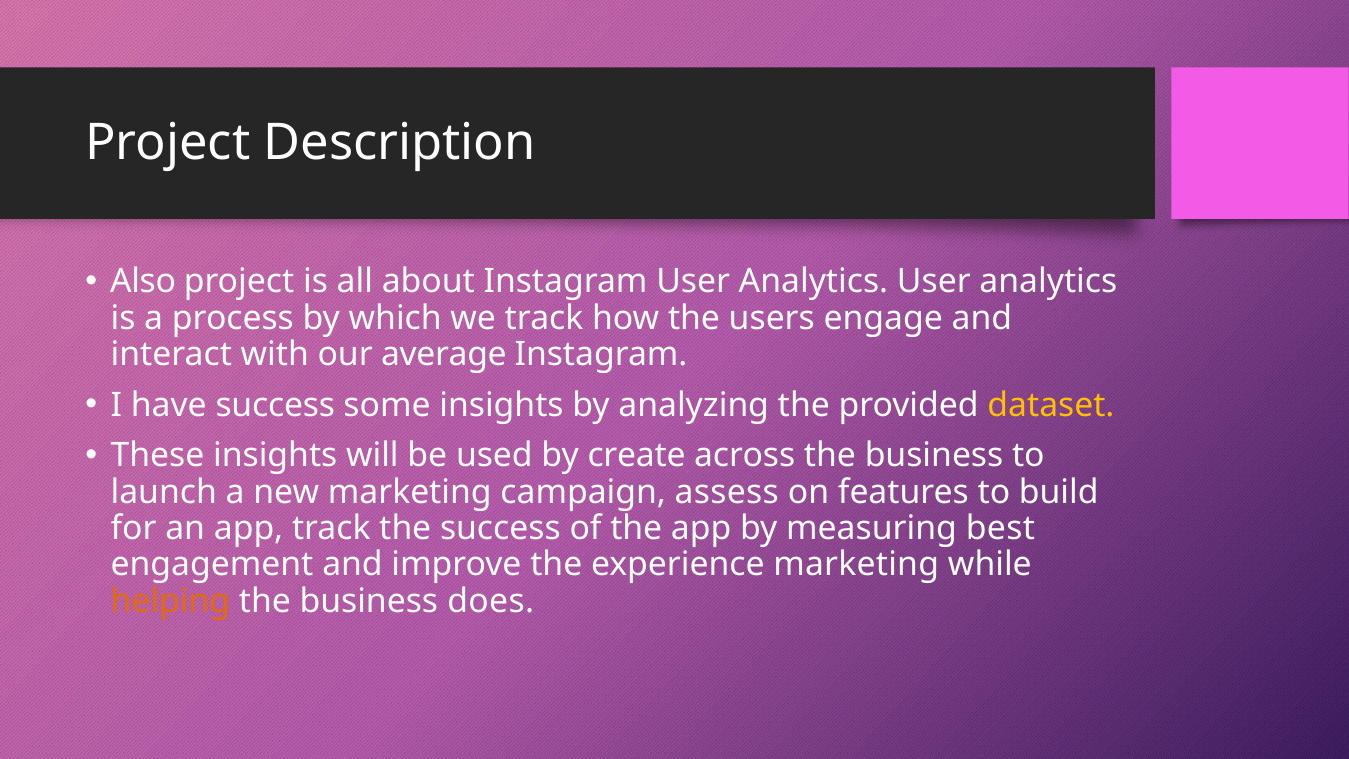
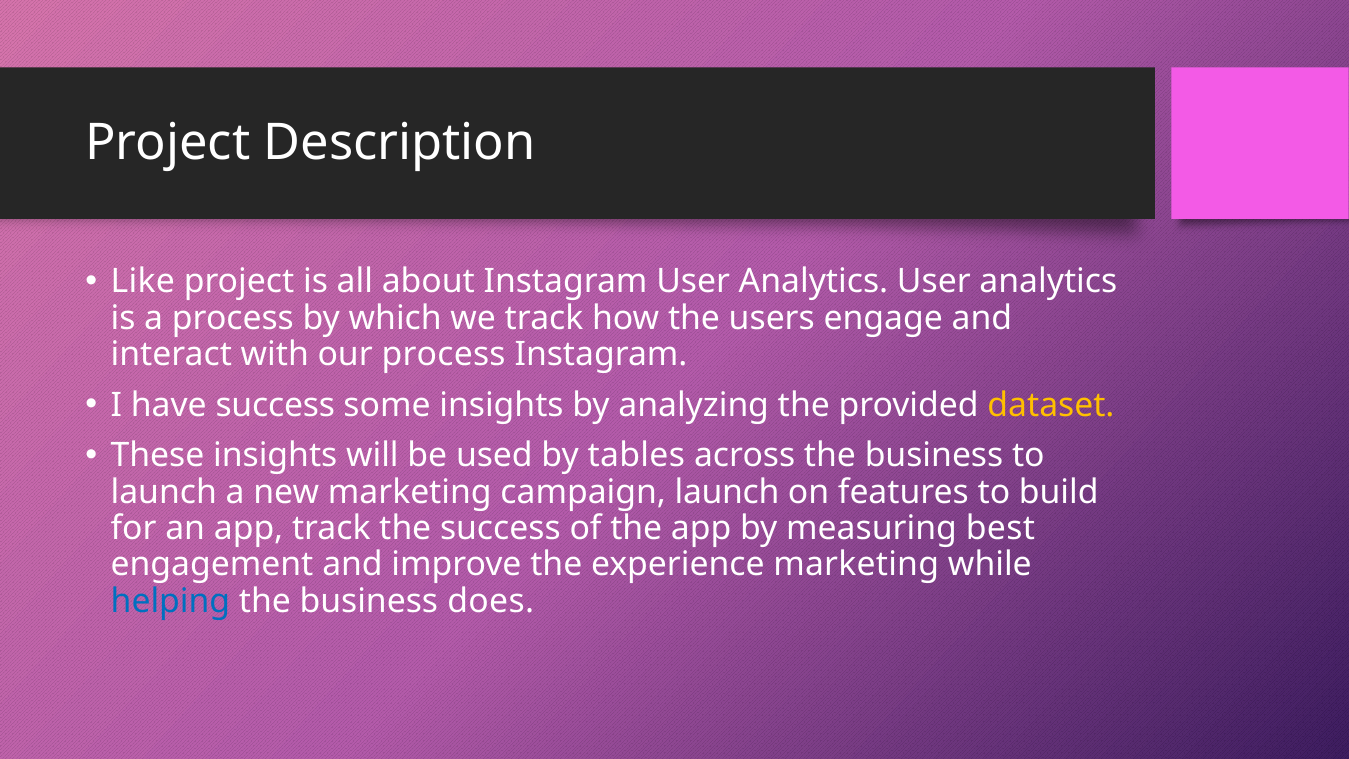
Also: Also -> Like
our average: average -> process
create: create -> tables
campaign assess: assess -> launch
helping colour: orange -> blue
